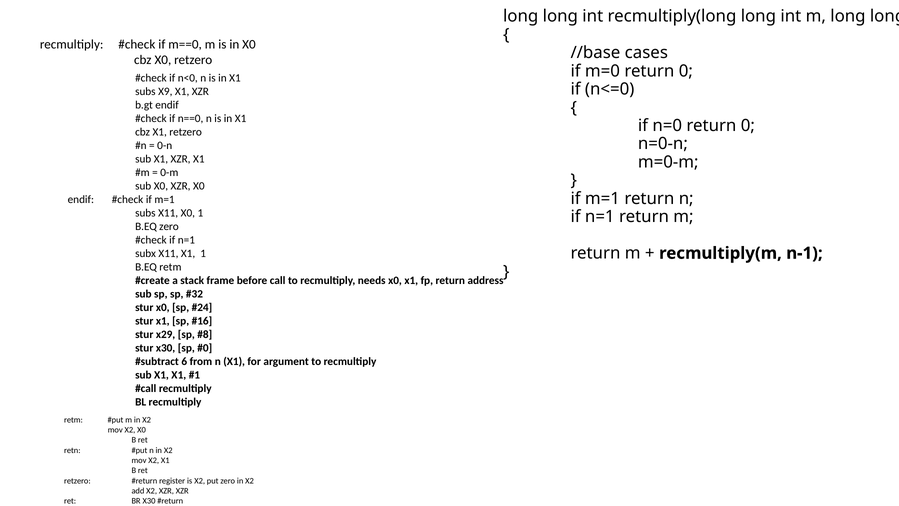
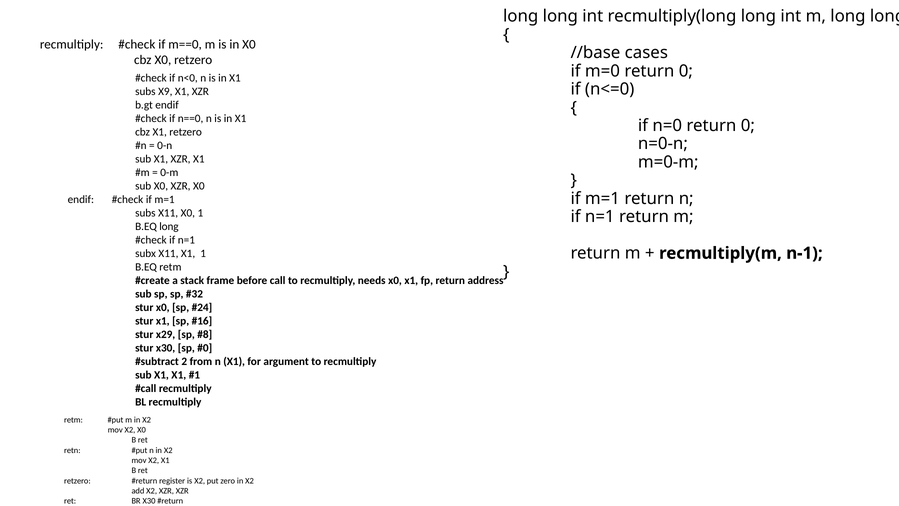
B.EQ zero: zero -> long
6: 6 -> 2
